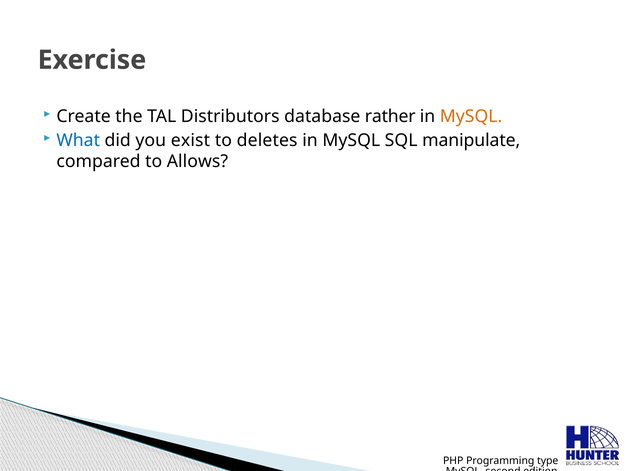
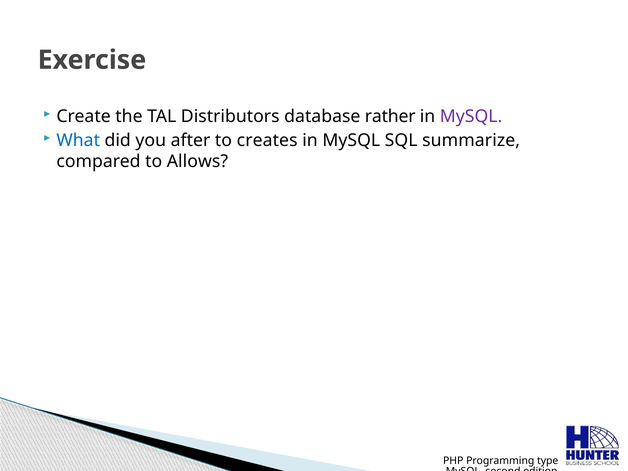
MySQL at (471, 117) colour: orange -> purple
exist: exist -> after
deletes: deletes -> creates
manipulate: manipulate -> summarize
